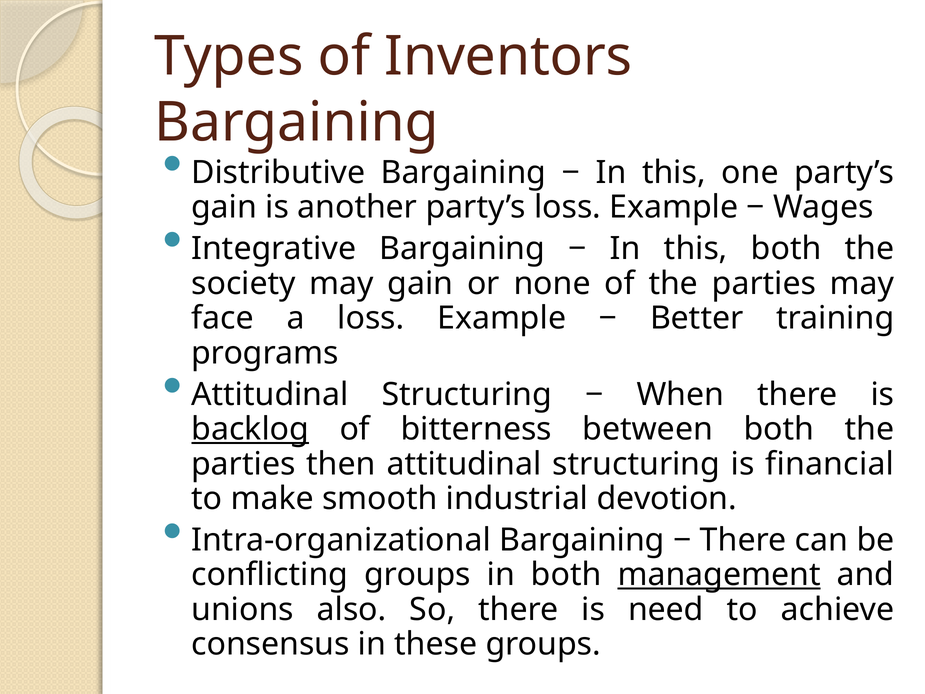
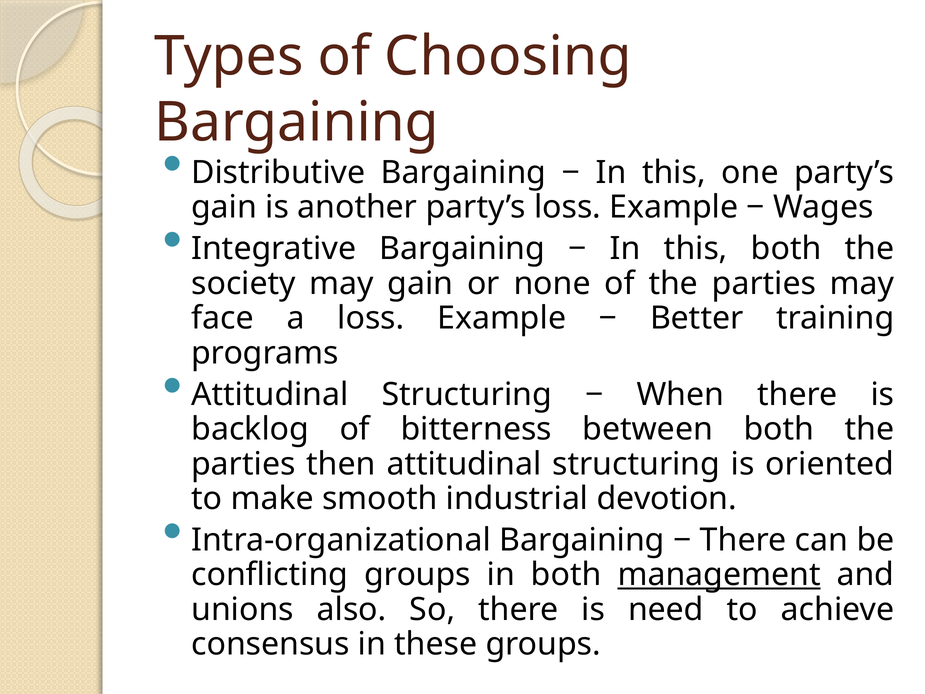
Inventors: Inventors -> Choosing
backlog underline: present -> none
financial: financial -> oriented
